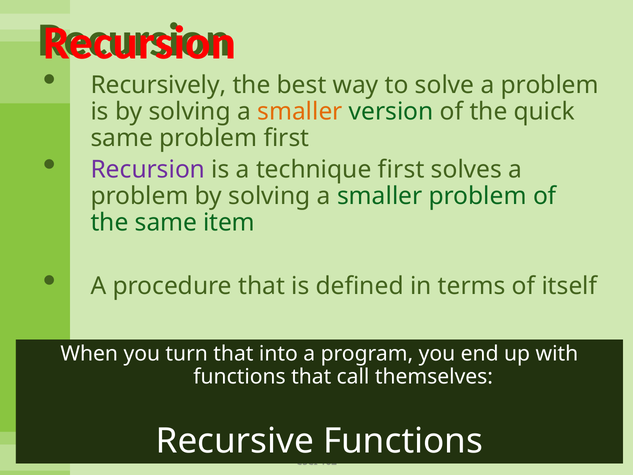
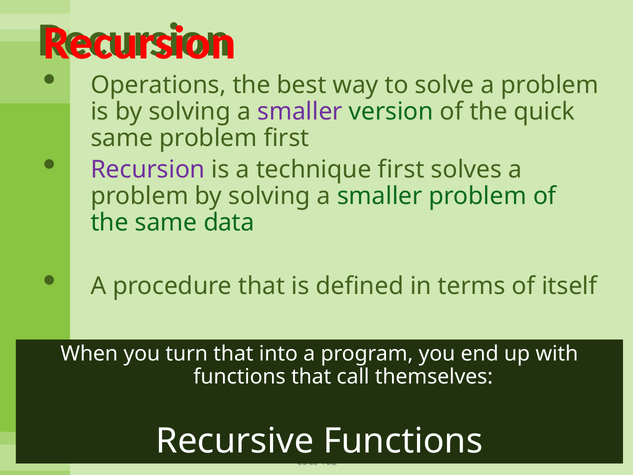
Recursively: Recursively -> Operations
smaller at (300, 111) colour: orange -> purple
item: item -> data
